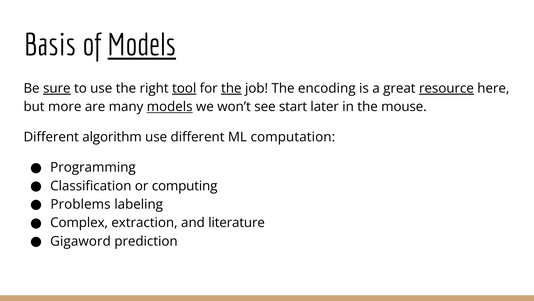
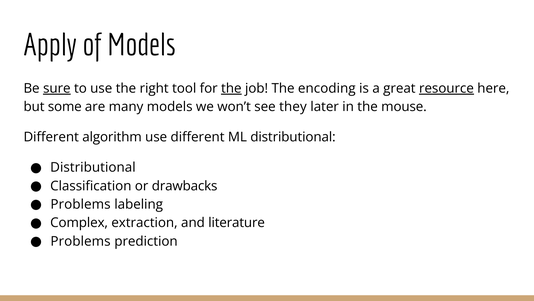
Basis: Basis -> Apply
Models at (142, 45) underline: present -> none
tool underline: present -> none
more: more -> some
models at (170, 107) underline: present -> none
start: start -> they
ML computation: computation -> distributional
Programming at (93, 167): Programming -> Distributional
computing: computing -> drawbacks
Gigaword at (81, 241): Gigaword -> Problems
